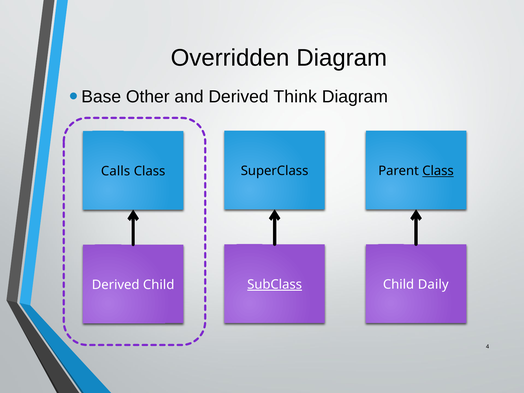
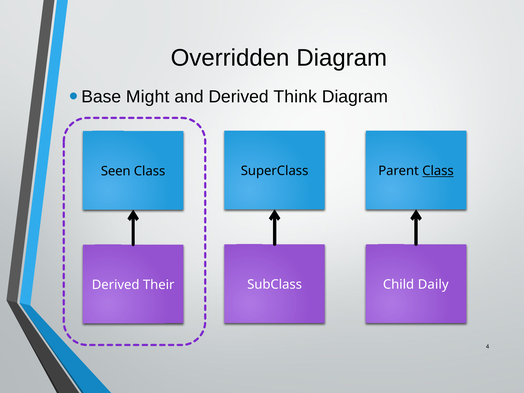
Other: Other -> Might
Calls: Calls -> Seen
SubClass underline: present -> none
Derived Child: Child -> Their
